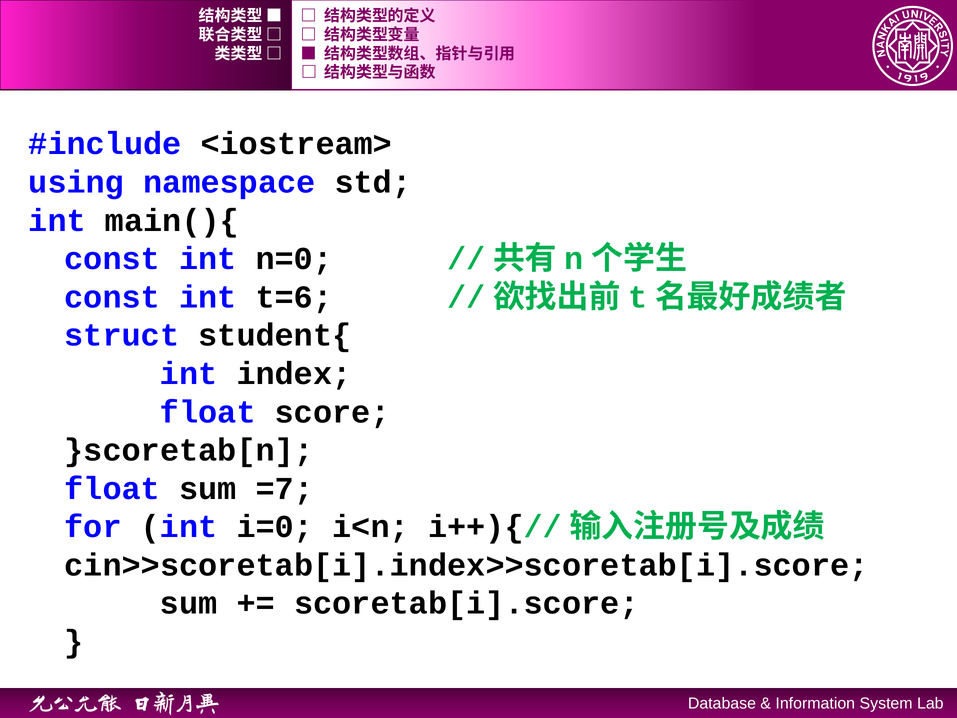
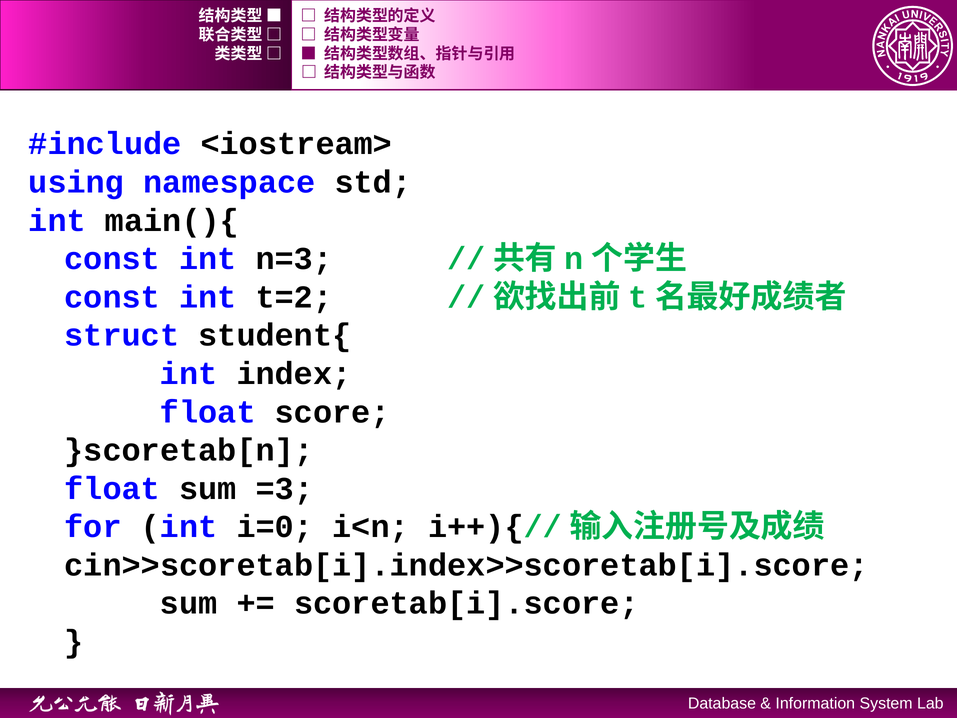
n=0: n=0 -> n=3
t=6: t=6 -> t=2
=7: =7 -> =3
